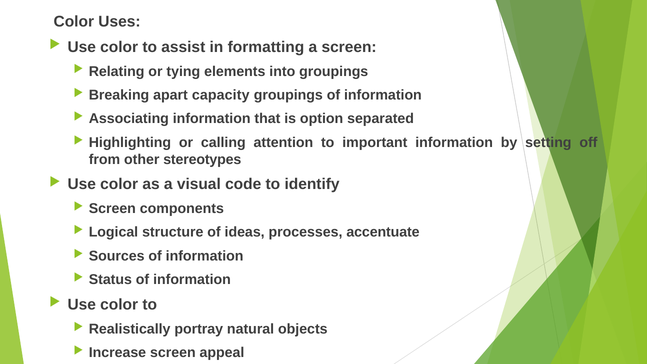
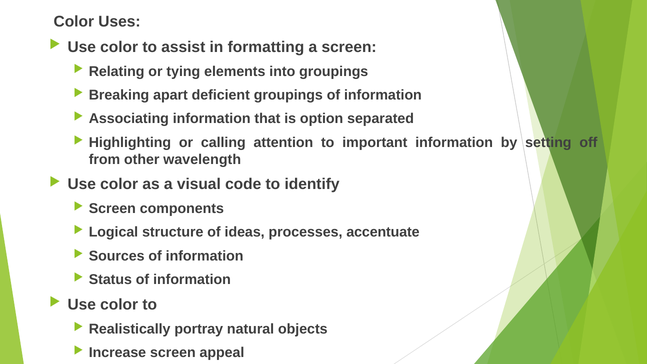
capacity: capacity -> deficient
stereotypes: stereotypes -> wavelength
